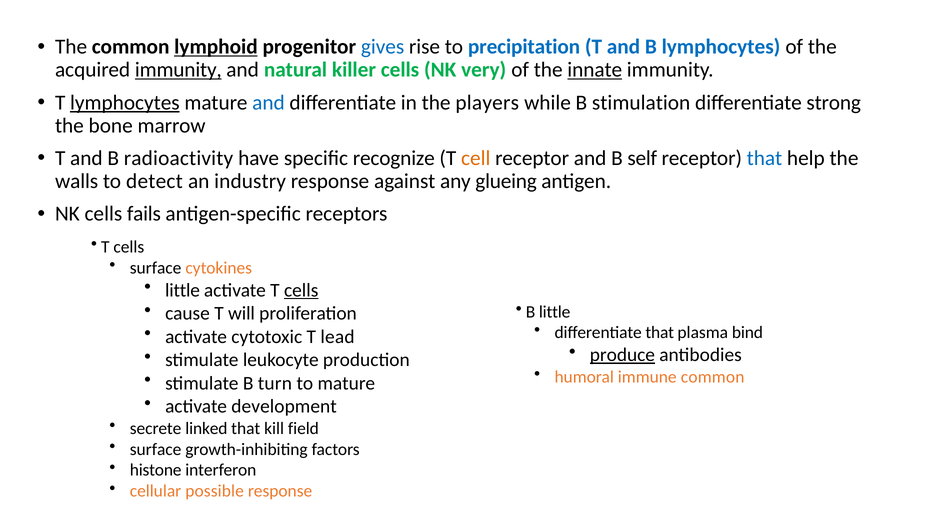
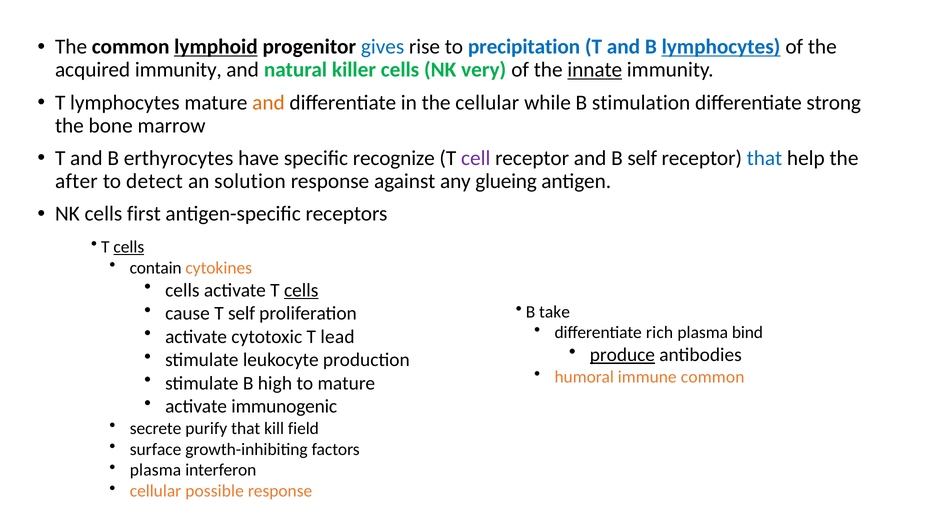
lymphocytes at (721, 47) underline: none -> present
immunity at (178, 70) underline: present -> none
lymphocytes at (125, 103) underline: present -> none
and at (268, 103) colour: blue -> orange
the players: players -> cellular
radioactivity: radioactivity -> erthyrocytes
cell colour: orange -> purple
walls: walls -> after
industry: industry -> solution
fails: fails -> first
cells at (129, 247) underline: none -> present
surface at (156, 268): surface -> contain
little at (182, 290): little -> cells
B little: little -> take
T will: will -> self
differentiate that: that -> rich
turn: turn -> high
development: development -> immunogenic
linked: linked -> purify
histone at (156, 470): histone -> plasma
